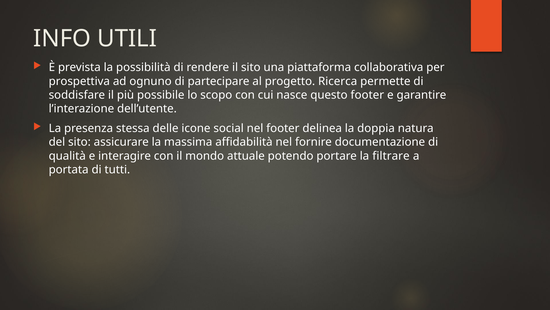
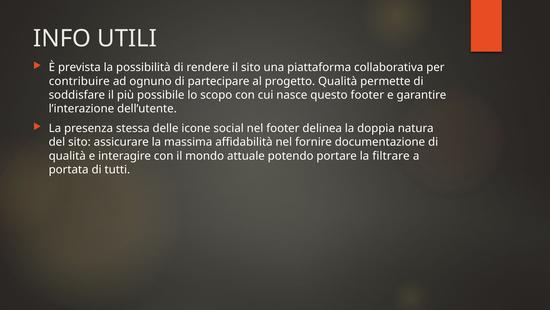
prospettiva: prospettiva -> contribuire
progetto Ricerca: Ricerca -> Qualità
